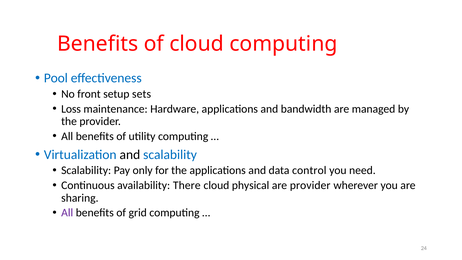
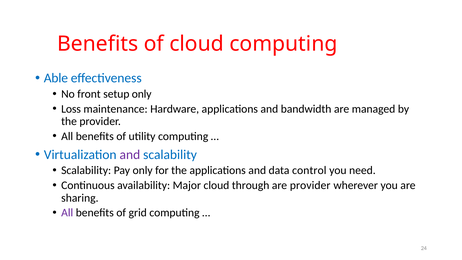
Pool: Pool -> Able
setup sets: sets -> only
and at (130, 155) colour: black -> purple
There: There -> Major
physical: physical -> through
